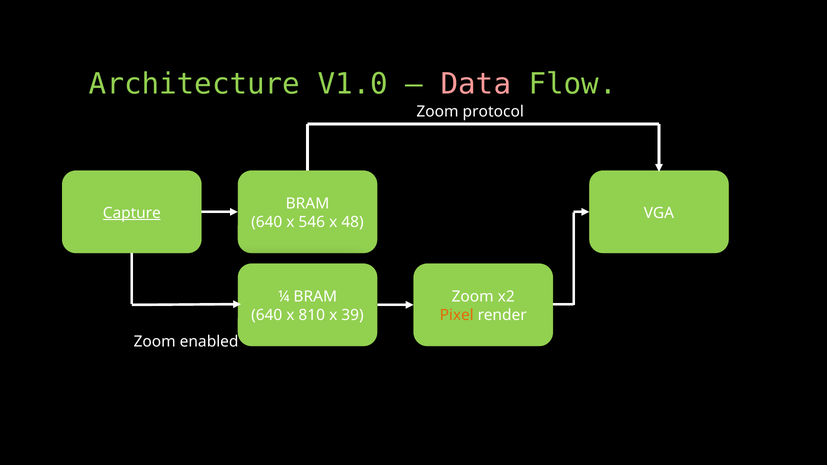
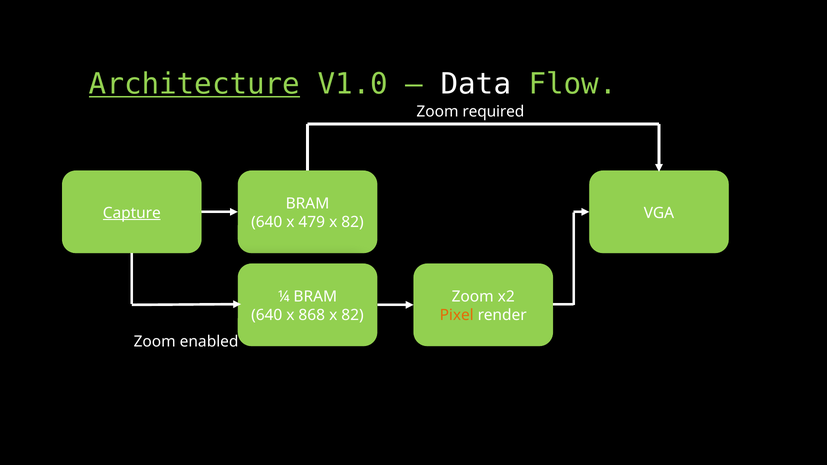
Architecture underline: none -> present
Data colour: pink -> white
protocol: protocol -> required
546: 546 -> 479
48 at (353, 222): 48 -> 82
810: 810 -> 868
39 at (353, 315): 39 -> 82
